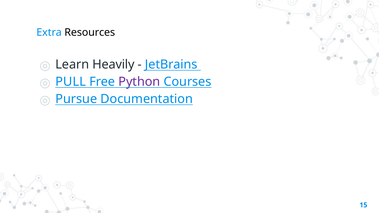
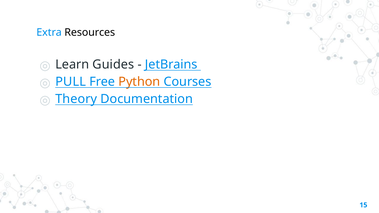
Heavily: Heavily -> Guides
Python colour: purple -> orange
Pursue: Pursue -> Theory
